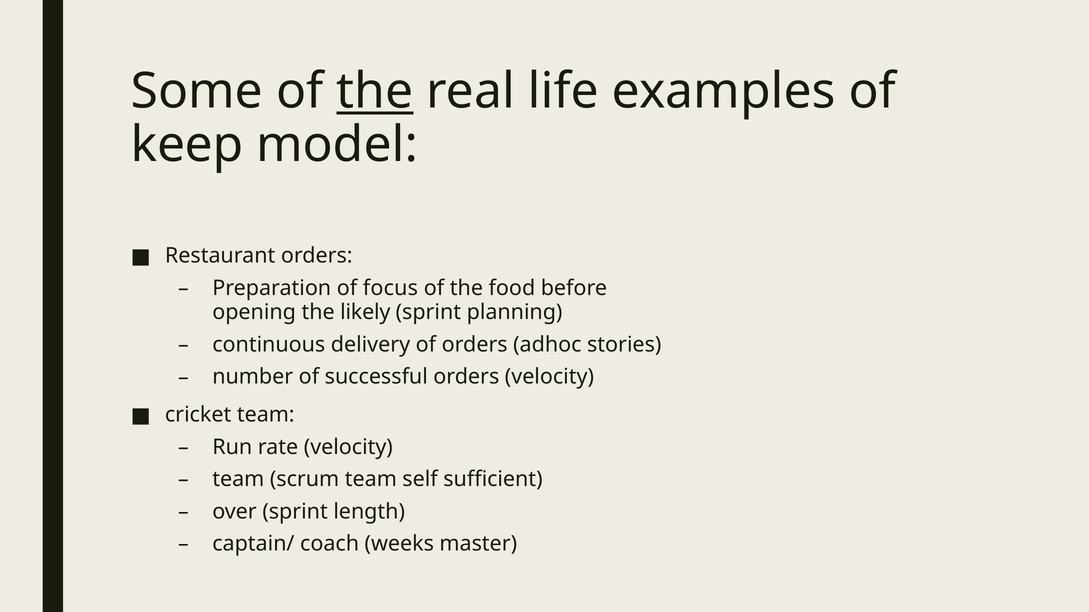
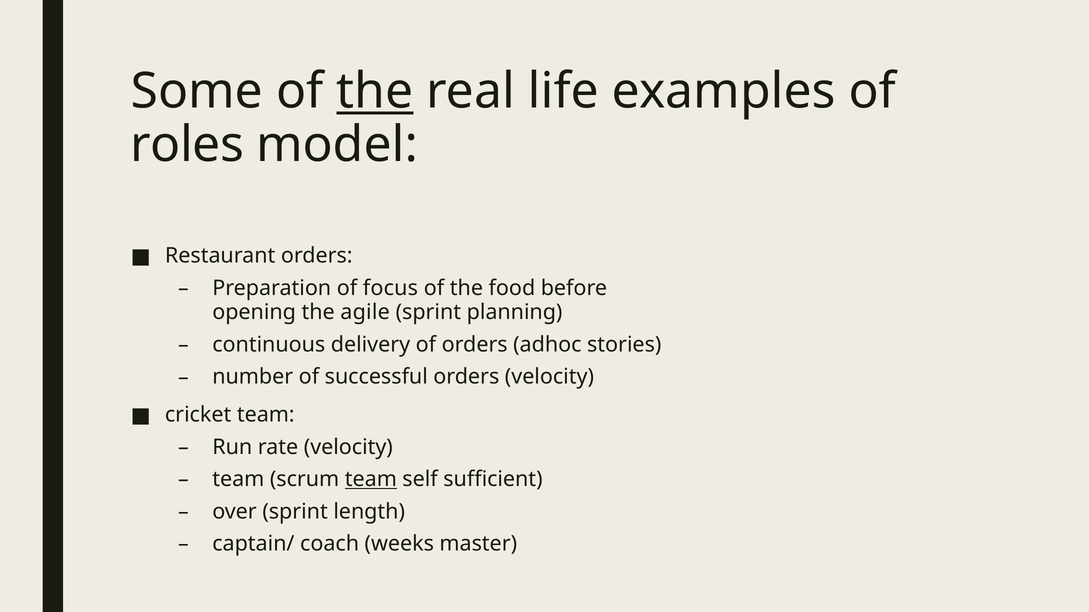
keep: keep -> roles
likely: likely -> agile
team at (371, 480) underline: none -> present
